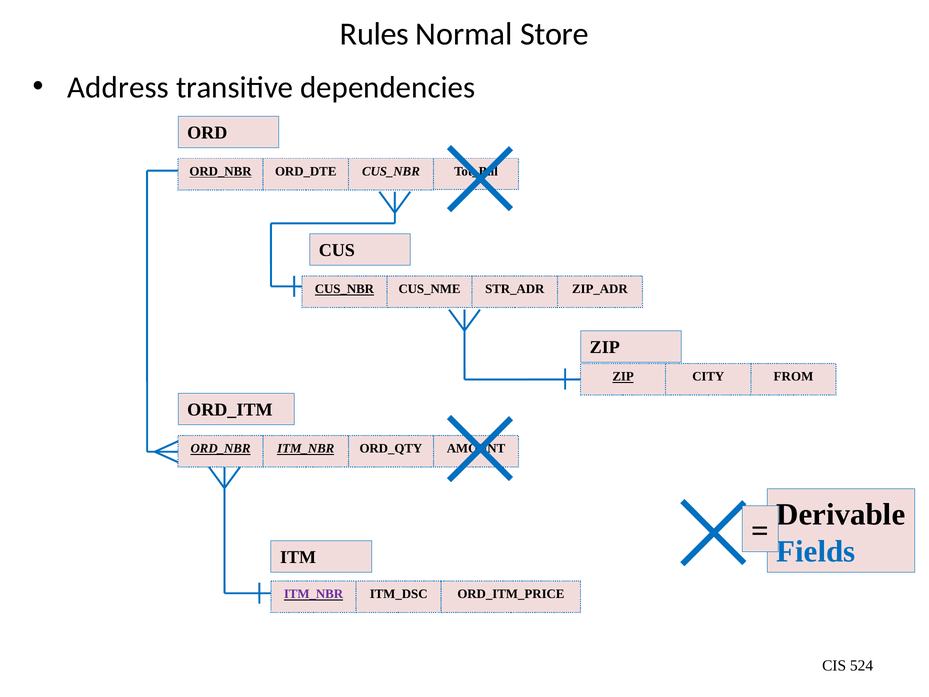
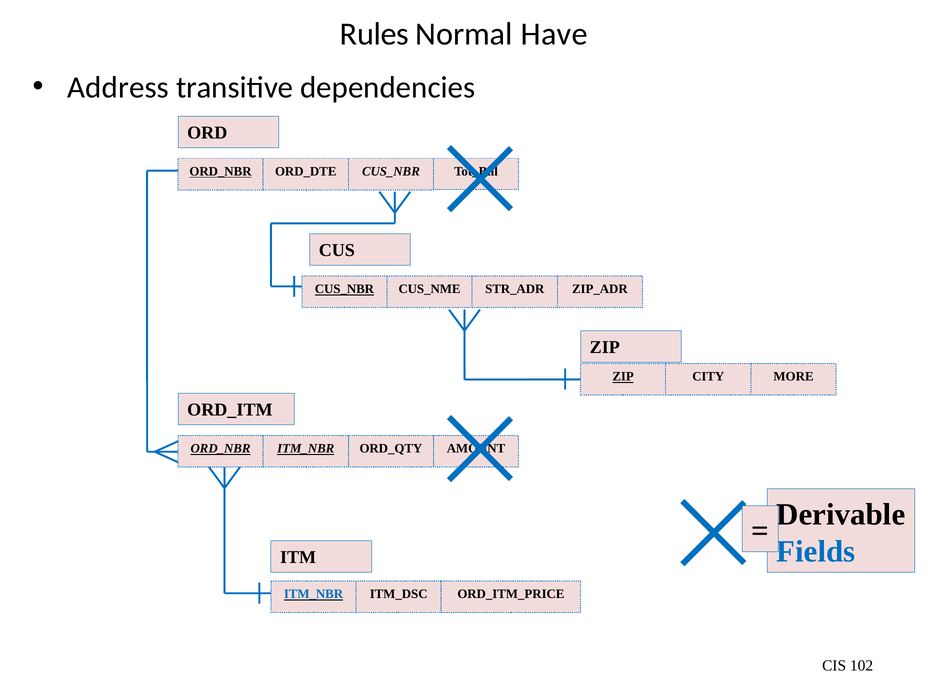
Store: Store -> Have
FROM: FROM -> MORE
ITM_NBR at (314, 594) colour: purple -> blue
524: 524 -> 102
